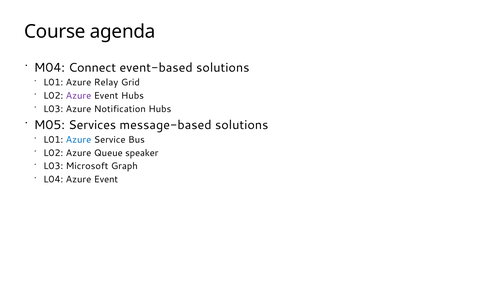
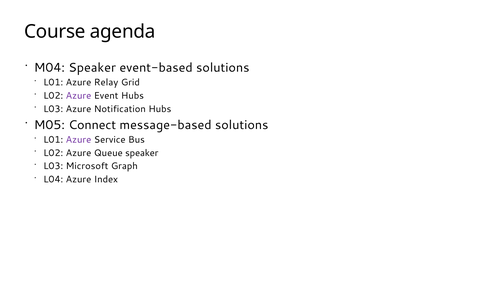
M04 Connect: Connect -> Speaker
Services: Services -> Connect
Azure at (78, 140) colour: blue -> purple
L04 Azure Event: Event -> Index
